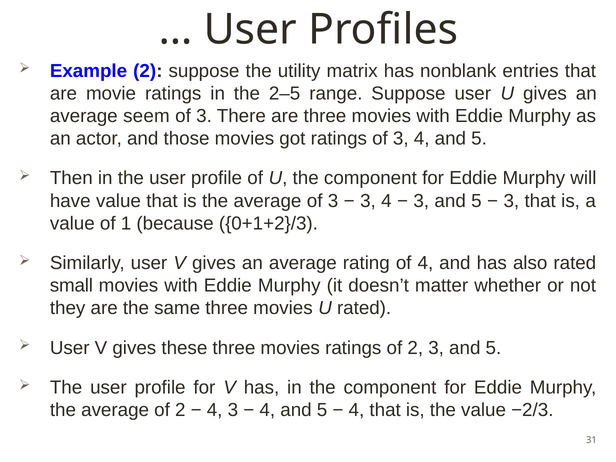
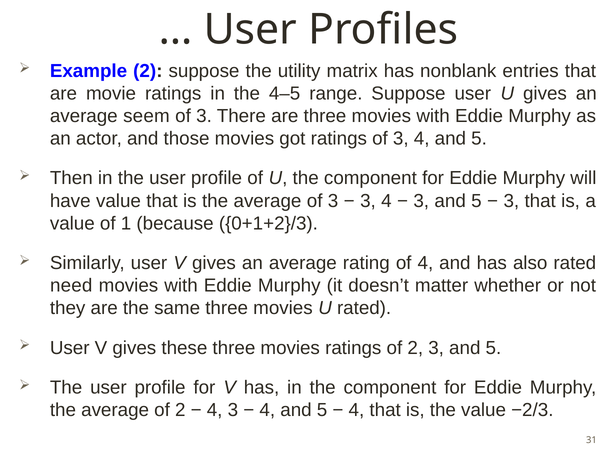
2–5: 2–5 -> 4–5
small: small -> need
